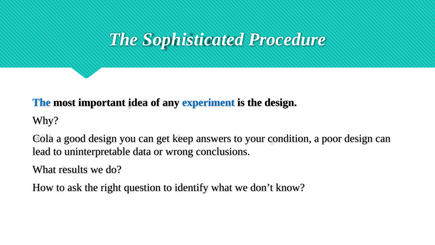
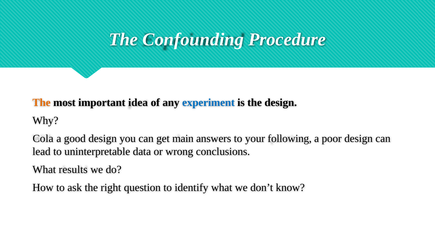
Sophisticated: Sophisticated -> Confounding
The at (42, 103) colour: blue -> orange
keep: keep -> main
condition: condition -> following
